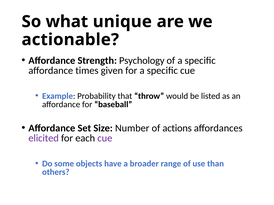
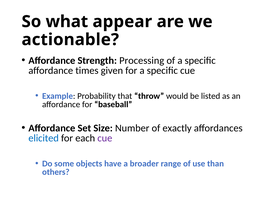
unique: unique -> appear
Psychology: Psychology -> Processing
actions: actions -> exactly
elicited colour: purple -> blue
